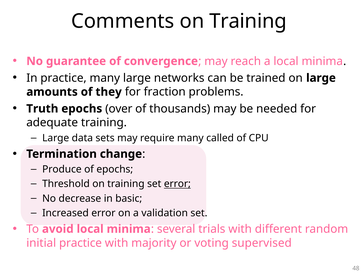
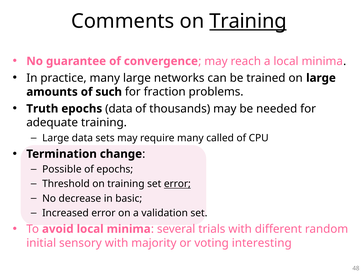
Training at (248, 21) underline: none -> present
they: they -> such
epochs over: over -> data
Produce: Produce -> Possible
initial practice: practice -> sensory
supervised: supervised -> interesting
